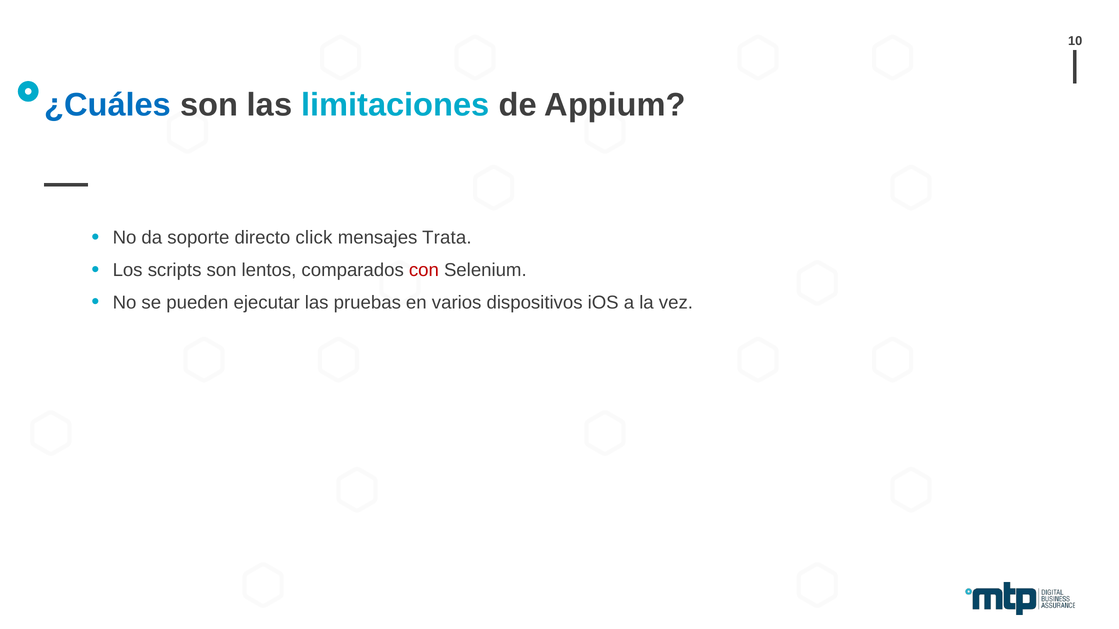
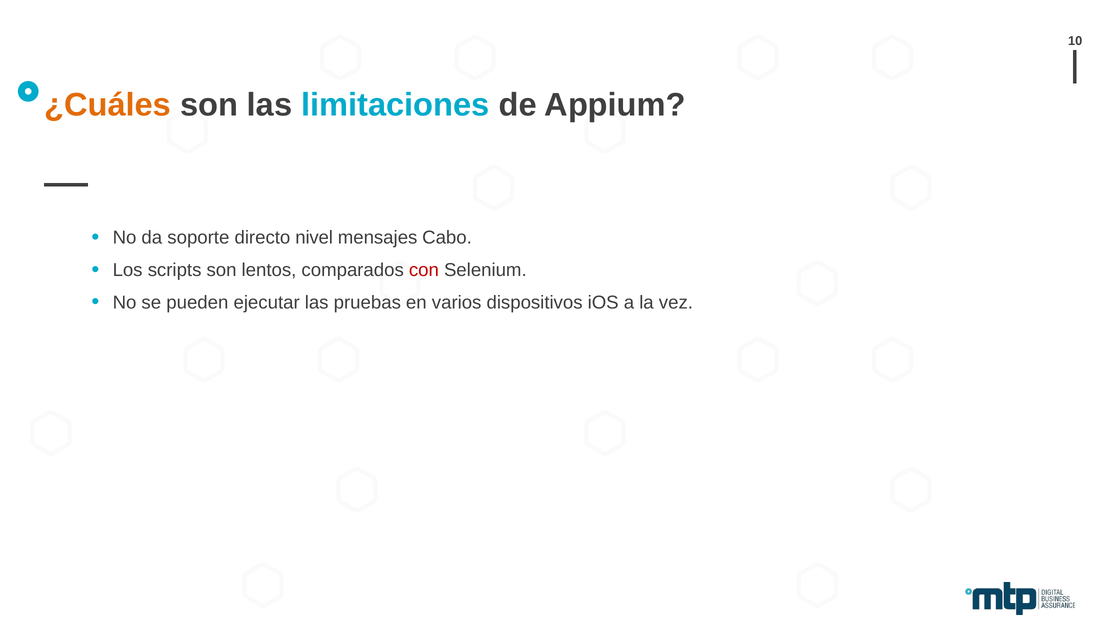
¿Cuáles colour: blue -> orange
click: click -> nivel
Trata: Trata -> Cabo
